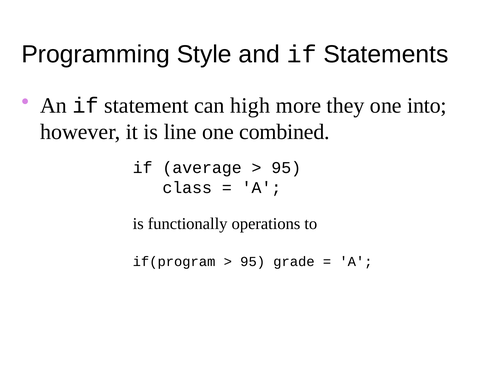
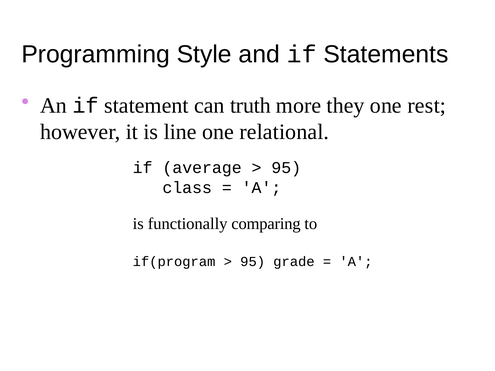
high: high -> truth
into: into -> rest
combined: combined -> relational
operations: operations -> comparing
